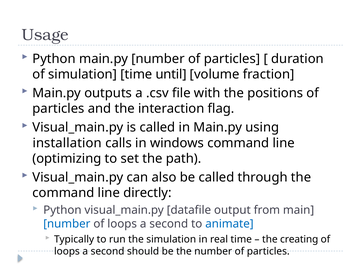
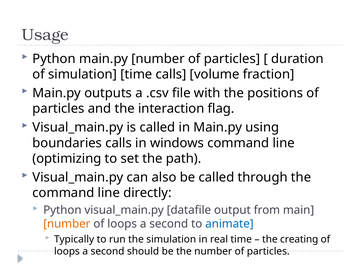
time until: until -> calls
installation: installation -> boundaries
number at (67, 224) colour: blue -> orange
